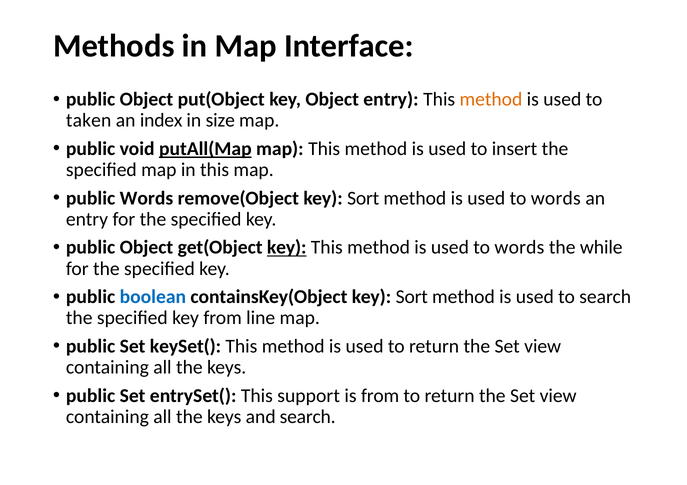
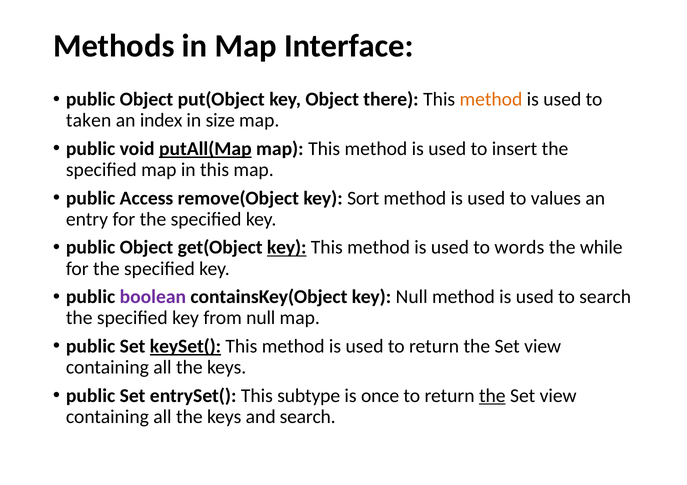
Object entry: entry -> there
public Words: Words -> Access
words at (556, 198): words -> values
boolean colour: blue -> purple
containsKey(Object key Sort: Sort -> Null
from line: line -> null
keySet( underline: none -> present
support: support -> subtype
is from: from -> once
the at (492, 396) underline: none -> present
